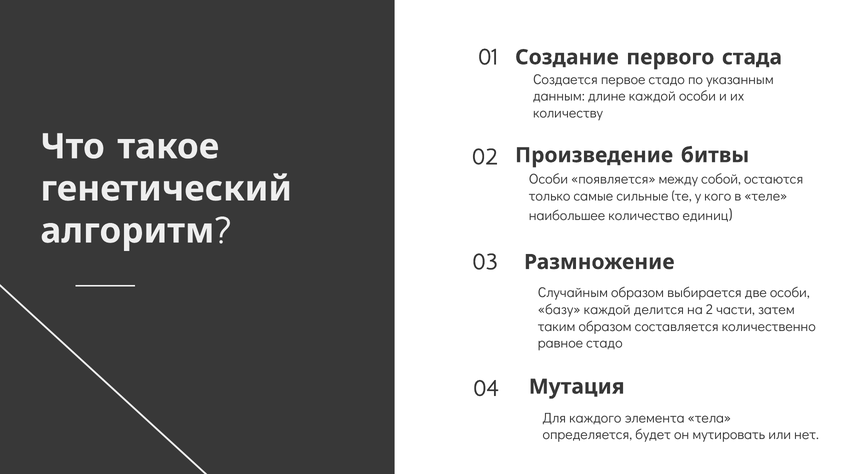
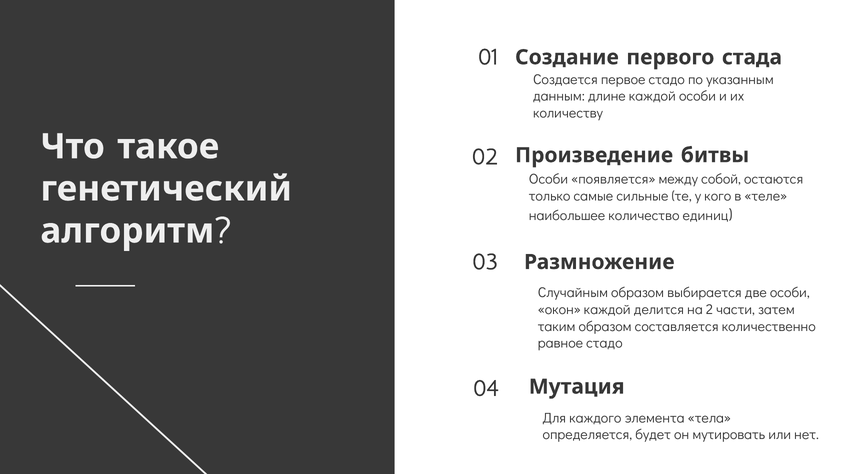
базу: базу -> окон
